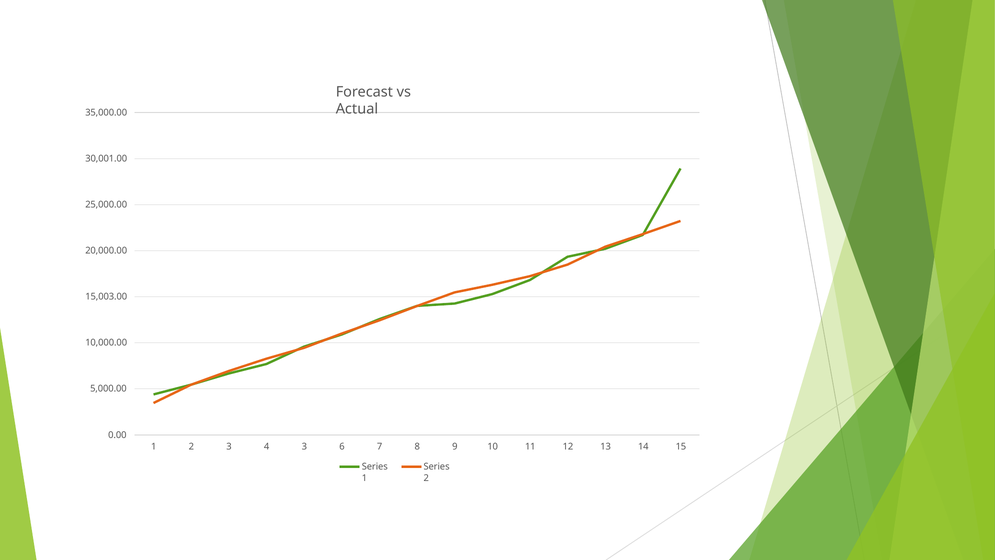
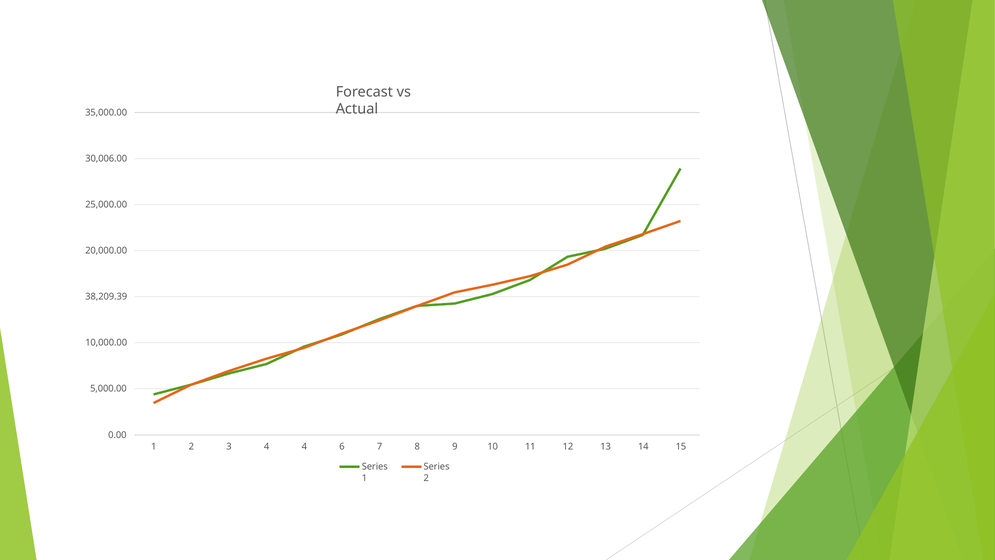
30,001.00: 30,001.00 -> 30,006.00
15,003.00: 15,003.00 -> 38,209.39
4 3: 3 -> 4
